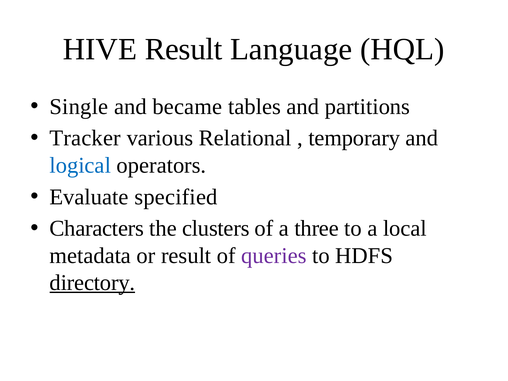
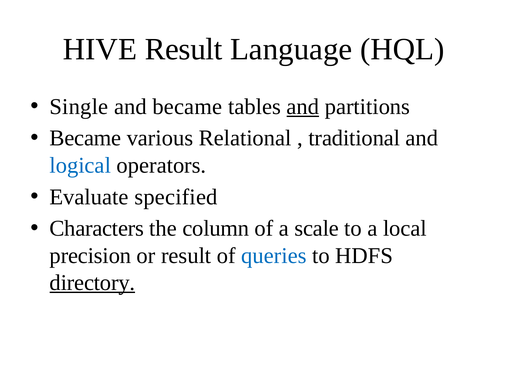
and at (303, 107) underline: none -> present
Tracker at (85, 138): Tracker -> Became
temporary: temporary -> traditional
clusters: clusters -> column
three: three -> scale
metadata: metadata -> precision
queries colour: purple -> blue
